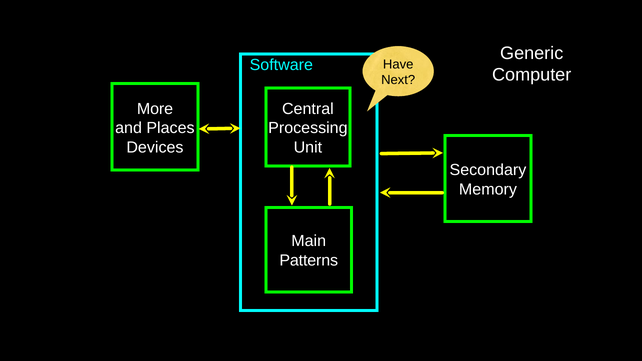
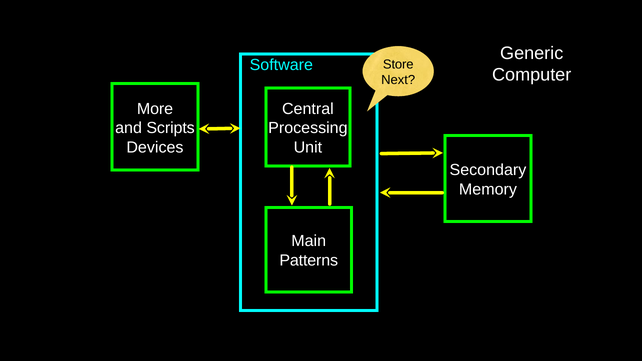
Have: Have -> Store
Places: Places -> Scripts
